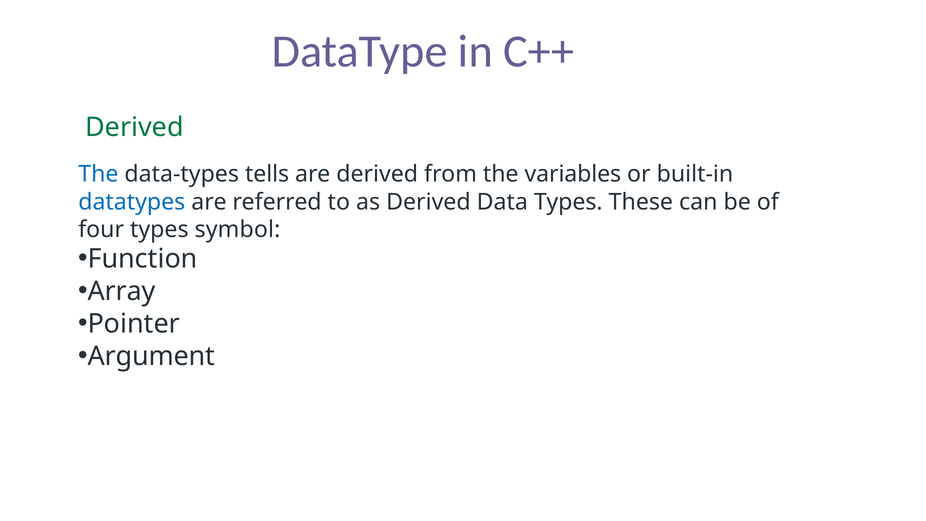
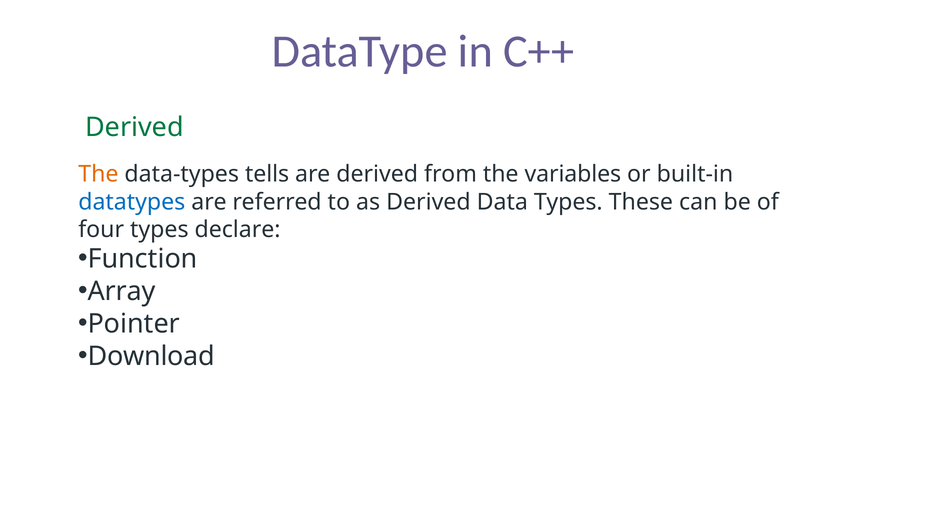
The at (98, 174) colour: blue -> orange
symbol: symbol -> declare
Argument: Argument -> Download
